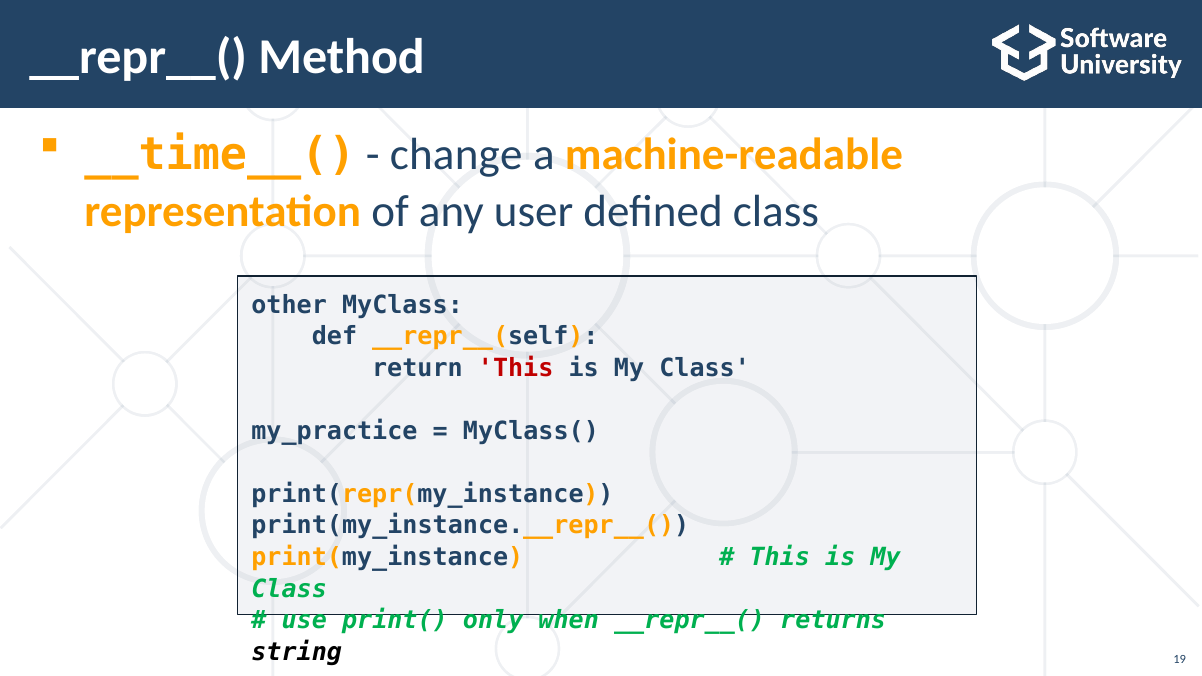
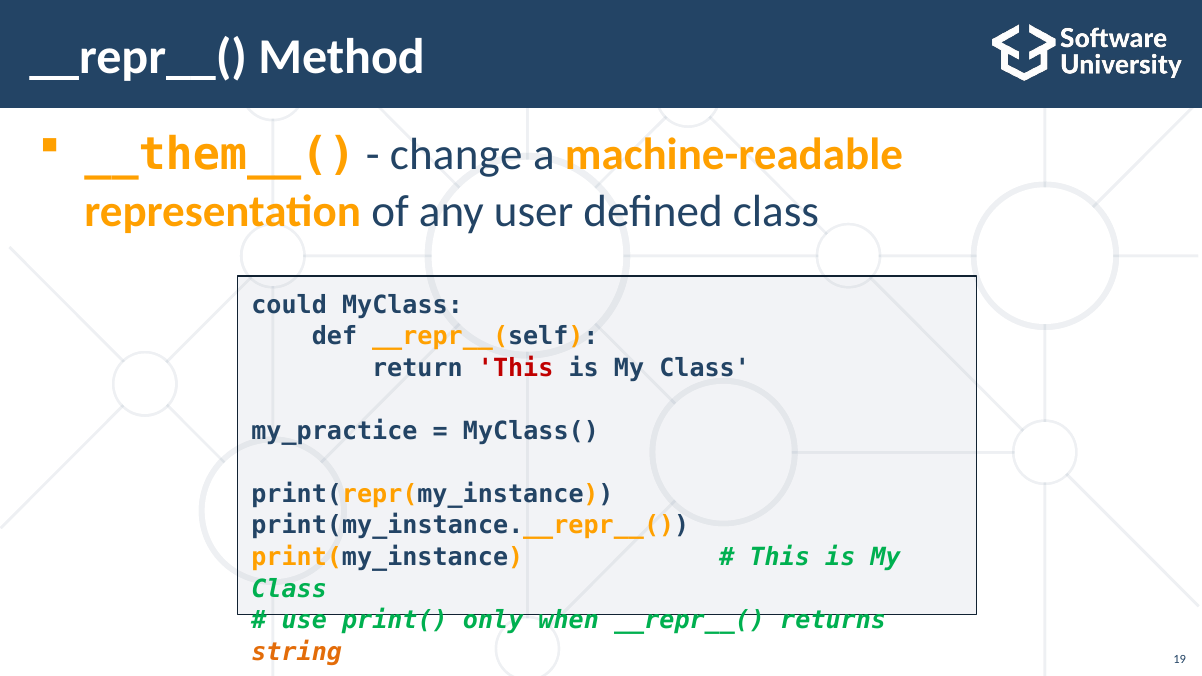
__time__(: __time__( -> __them__(
other: other -> could
string colour: black -> orange
